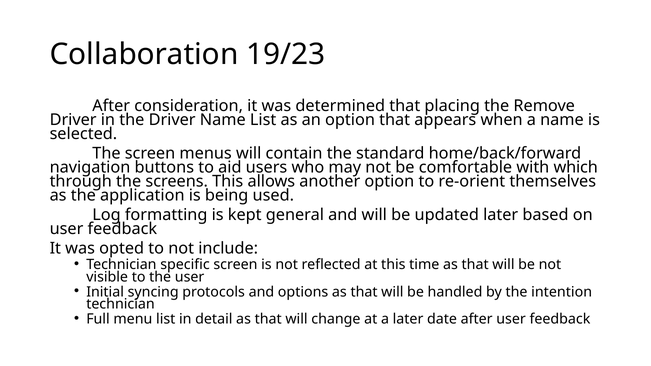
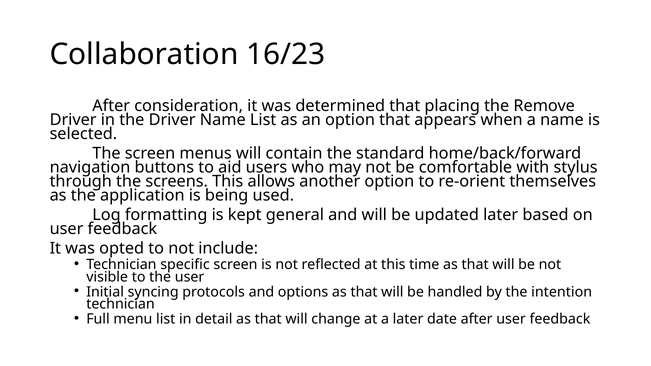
19/23: 19/23 -> 16/23
which: which -> stylus
